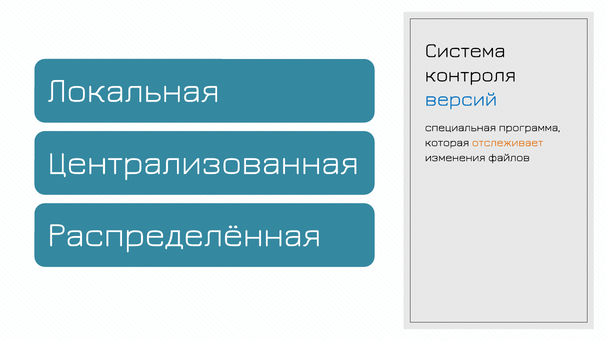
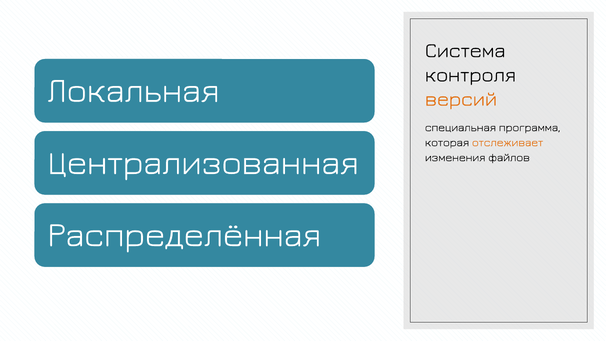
версий colour: blue -> orange
